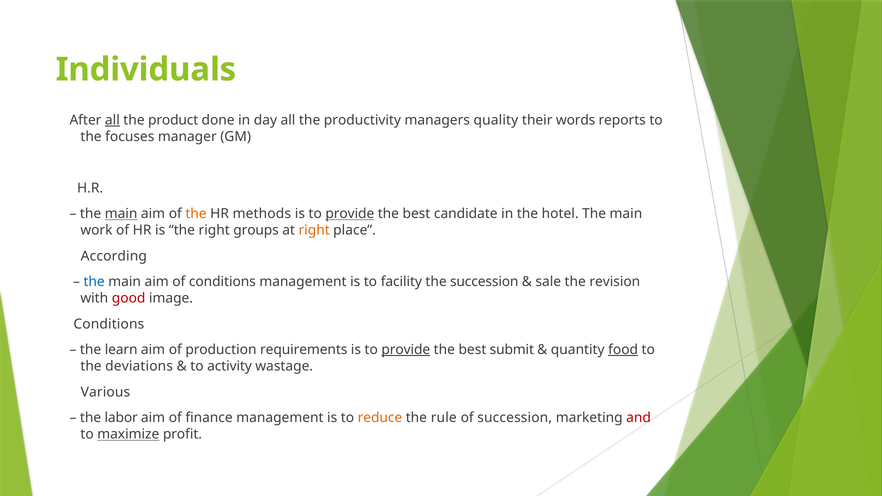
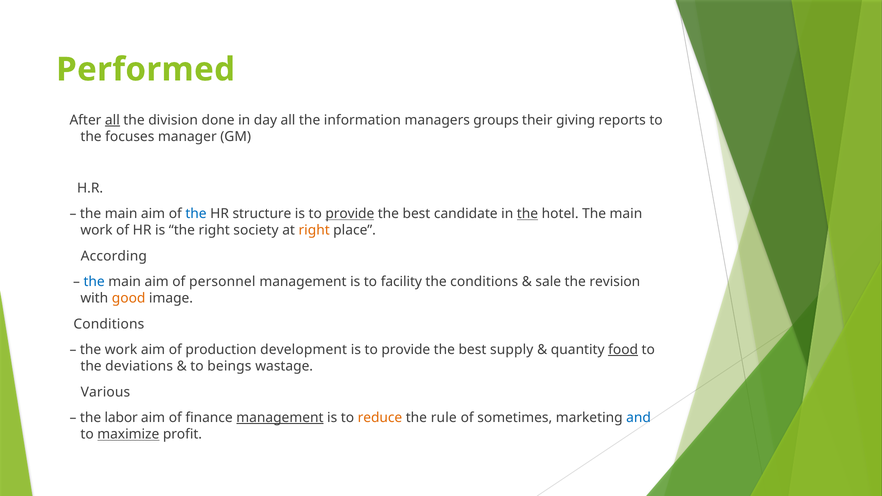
Individuals: Individuals -> Performed
product: product -> division
productivity: productivity -> information
quality: quality -> groups
words: words -> giving
main at (121, 214) underline: present -> none
the at (196, 214) colour: orange -> blue
methods: methods -> structure
the at (528, 214) underline: none -> present
groups: groups -> society
of conditions: conditions -> personnel
the succession: succession -> conditions
good colour: red -> orange
the learn: learn -> work
requirements: requirements -> development
provide at (406, 350) underline: present -> none
submit: submit -> supply
activity: activity -> beings
management at (280, 418) underline: none -> present
of succession: succession -> sometimes
and colour: red -> blue
